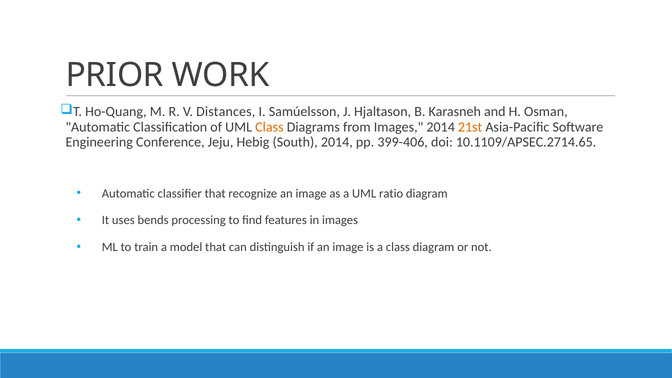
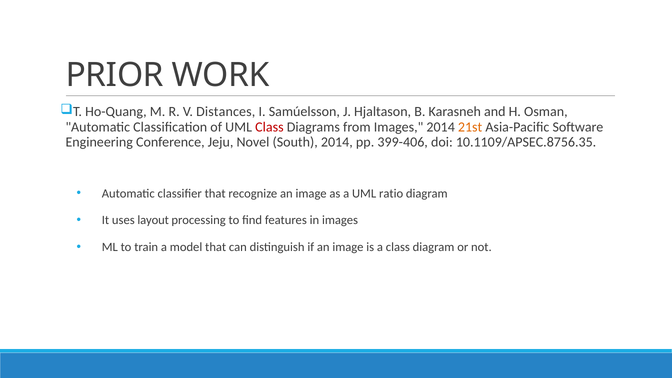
Class at (269, 127) colour: orange -> red
Hebig: Hebig -> Novel
10.1109/APSEC.2714.65: 10.1109/APSEC.2714.65 -> 10.1109/APSEC.8756.35
bends: bends -> layout
